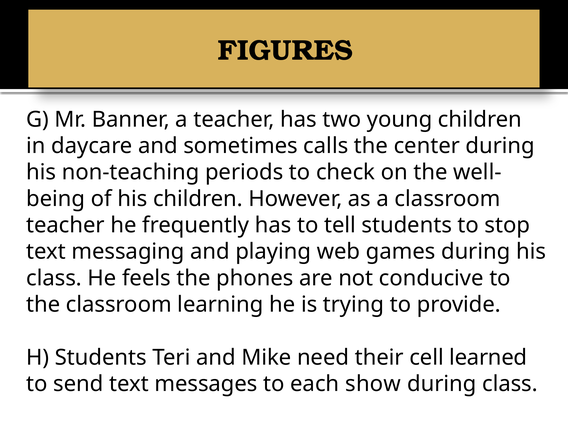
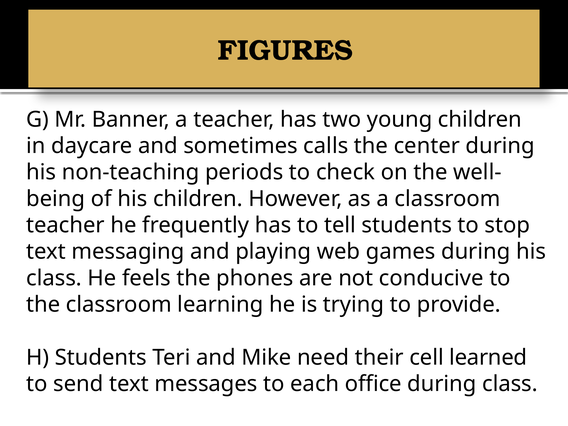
show: show -> office
